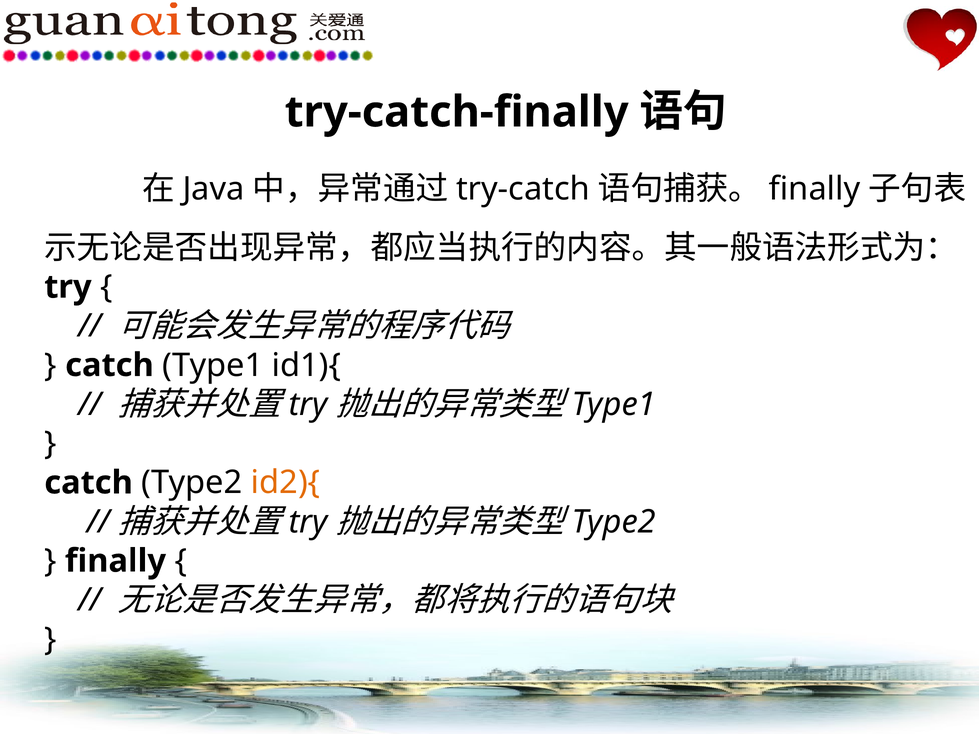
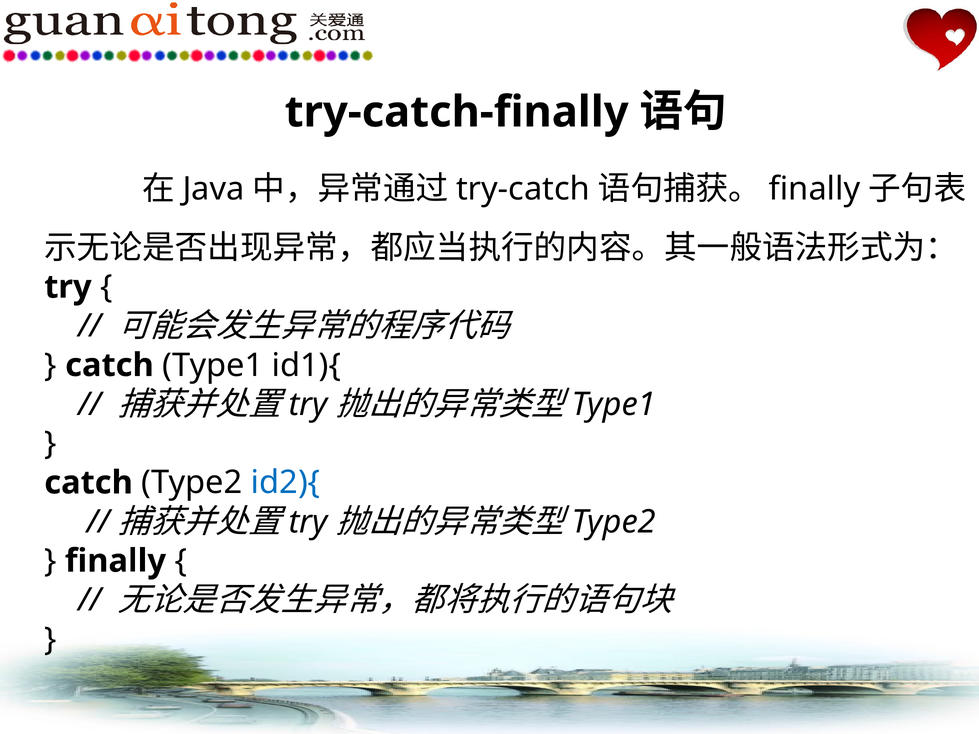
id2){ colour: orange -> blue
